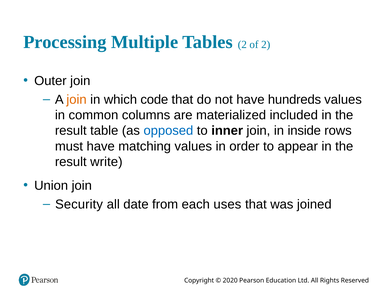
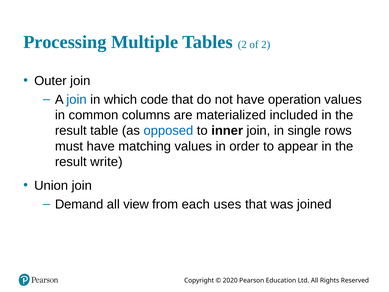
join at (77, 99) colour: orange -> blue
hundreds: hundreds -> operation
inside: inside -> single
Security: Security -> Demand
date: date -> view
